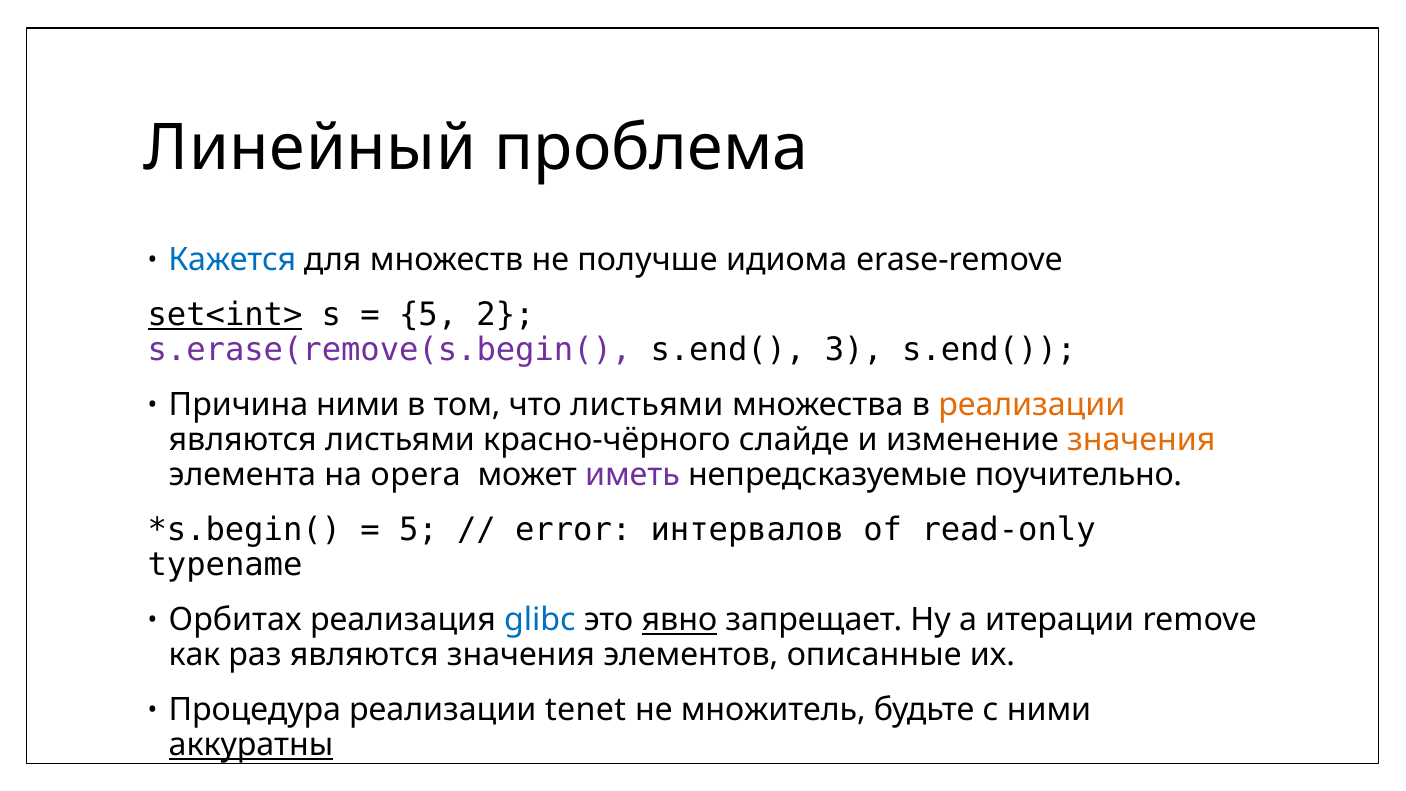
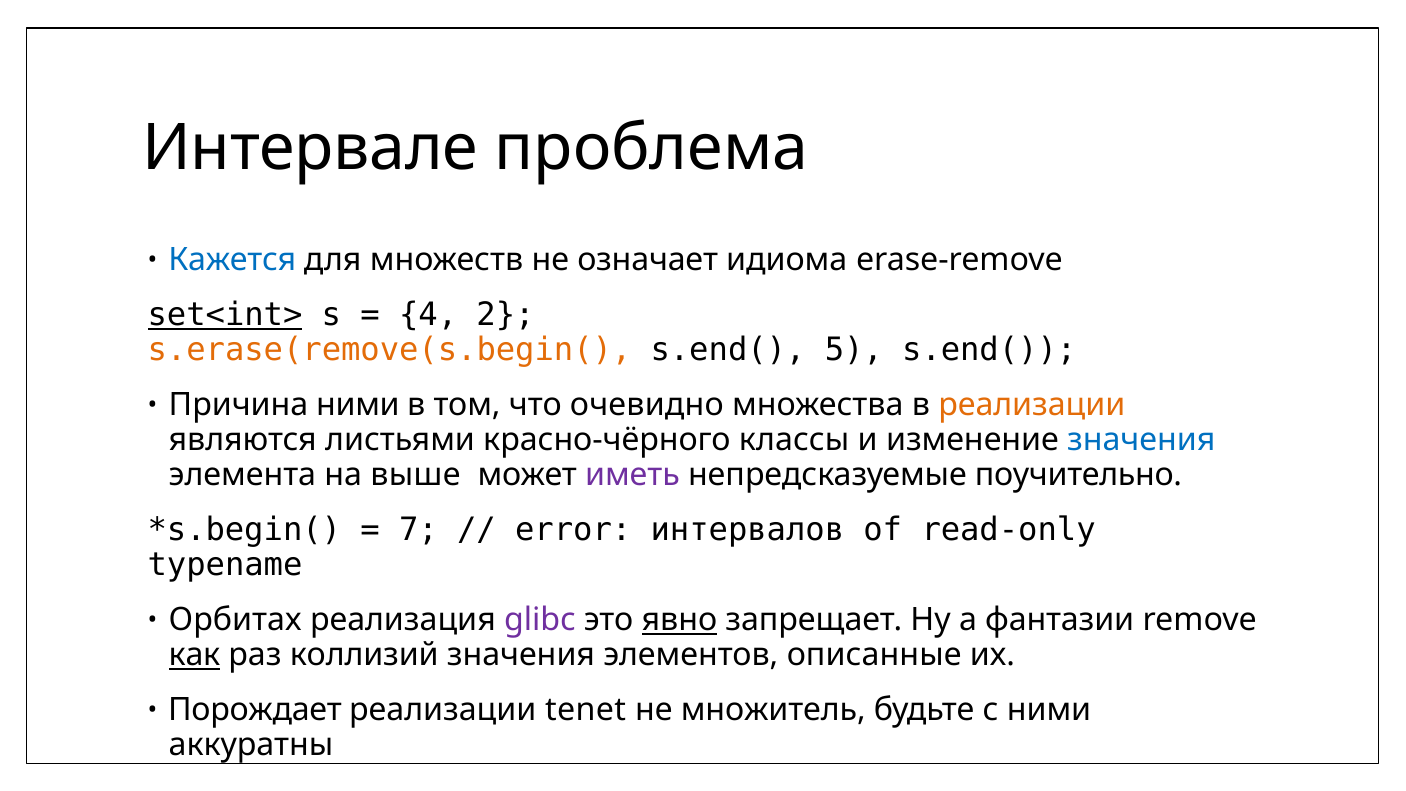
Линейный: Линейный -> Интервале
получше: получше -> означает
5 at (428, 315): 5 -> 4
s.erase(remove(s.begin( colour: purple -> orange
3: 3 -> 5
что листьями: листьями -> очевидно
слайде: слайде -> классы
значения at (1141, 440) colour: orange -> blue
opera: opera -> выше
5 at (418, 530): 5 -> 7
glibc colour: blue -> purple
итерации: итерации -> фантазии
как underline: none -> present
раз являются: являются -> коллизий
Процедура: Процедура -> Порождает
аккуратны underline: present -> none
